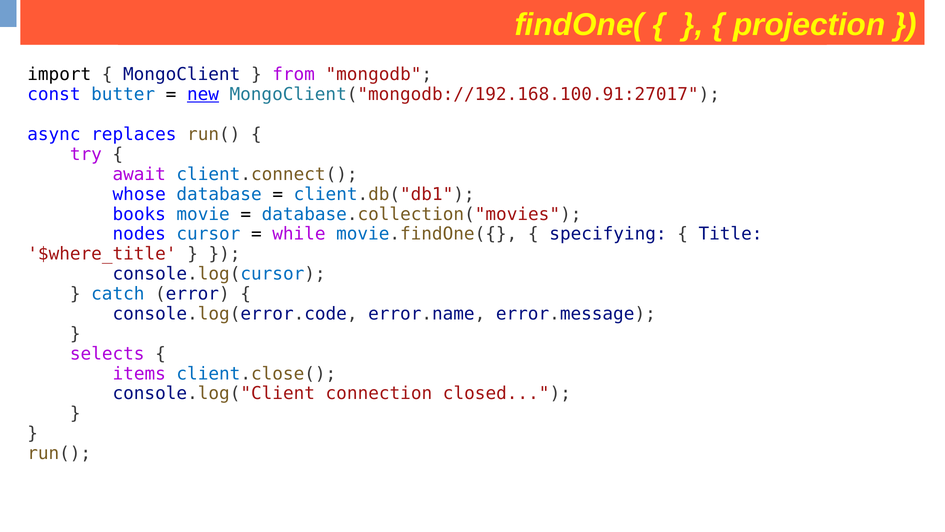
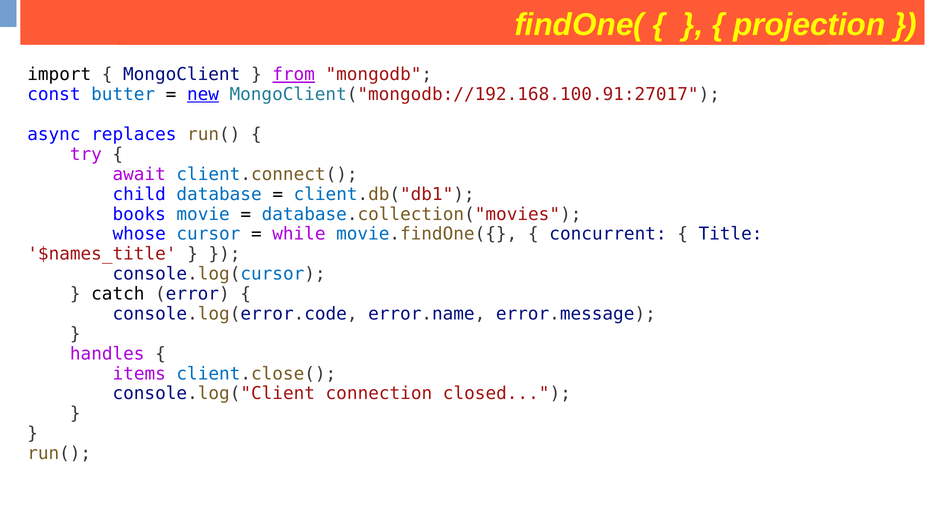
from underline: none -> present
whose: whose -> child
nodes: nodes -> whose
specifying: specifying -> concurrent
$where_title: $where_title -> $names_title
catch colour: blue -> black
selects: selects -> handles
